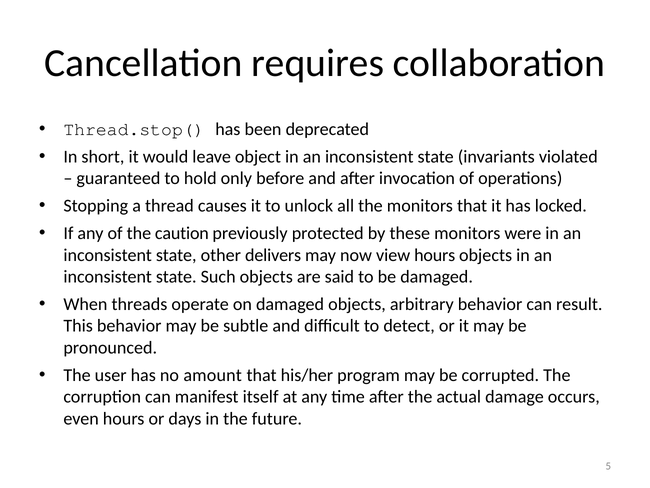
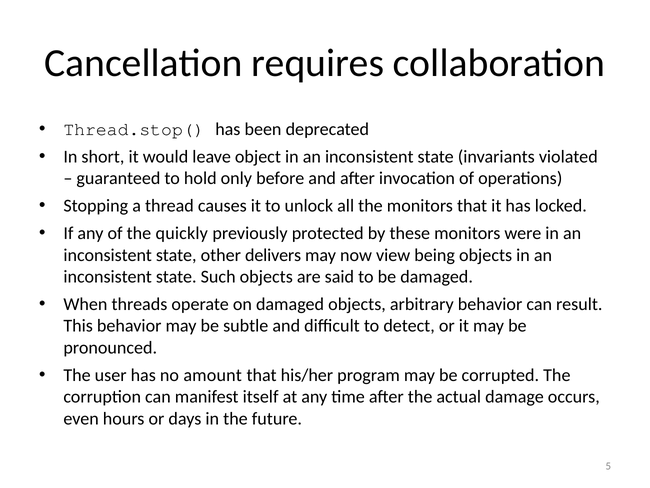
caution: caution -> quickly
view hours: hours -> being
